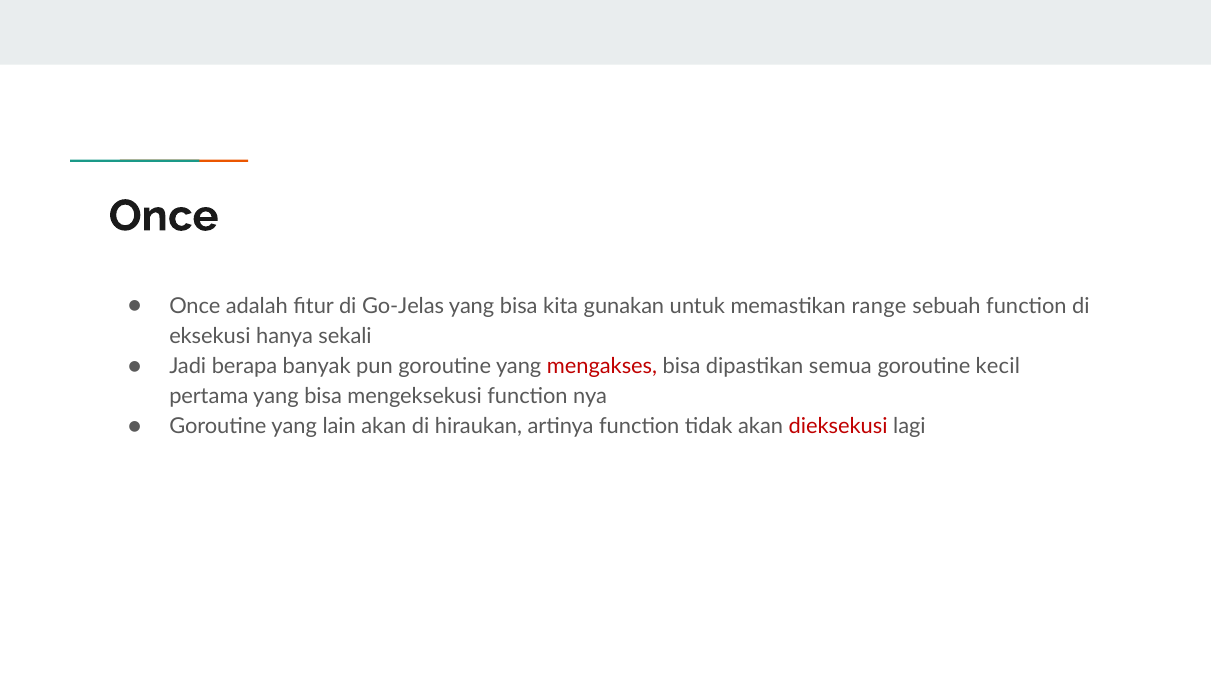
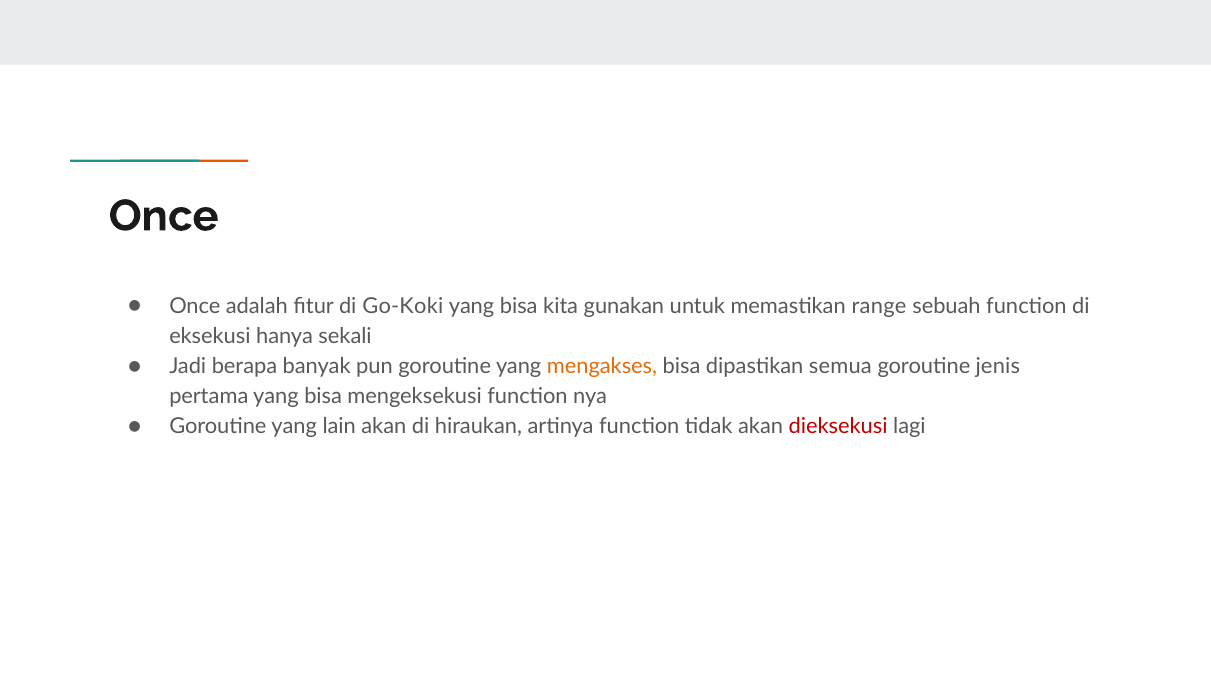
Go-Jelas: Go-Jelas -> Go-Koki
mengakses colour: red -> orange
kecil: kecil -> jenis
